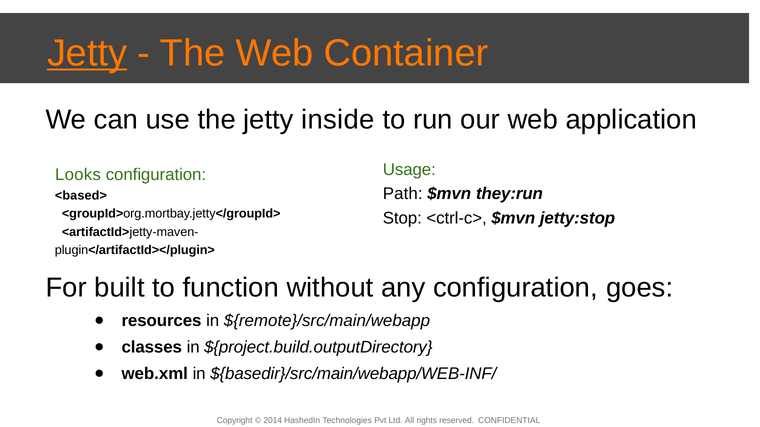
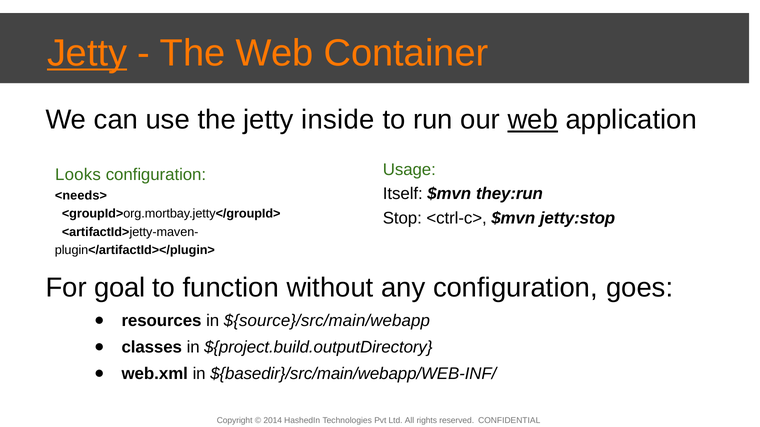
web at (533, 120) underline: none -> present
Path: Path -> Itself
<based>: <based> -> <needs>
built: built -> goal
${remote}/src/main/webapp: ${remote}/src/main/webapp -> ${source}/src/main/webapp
